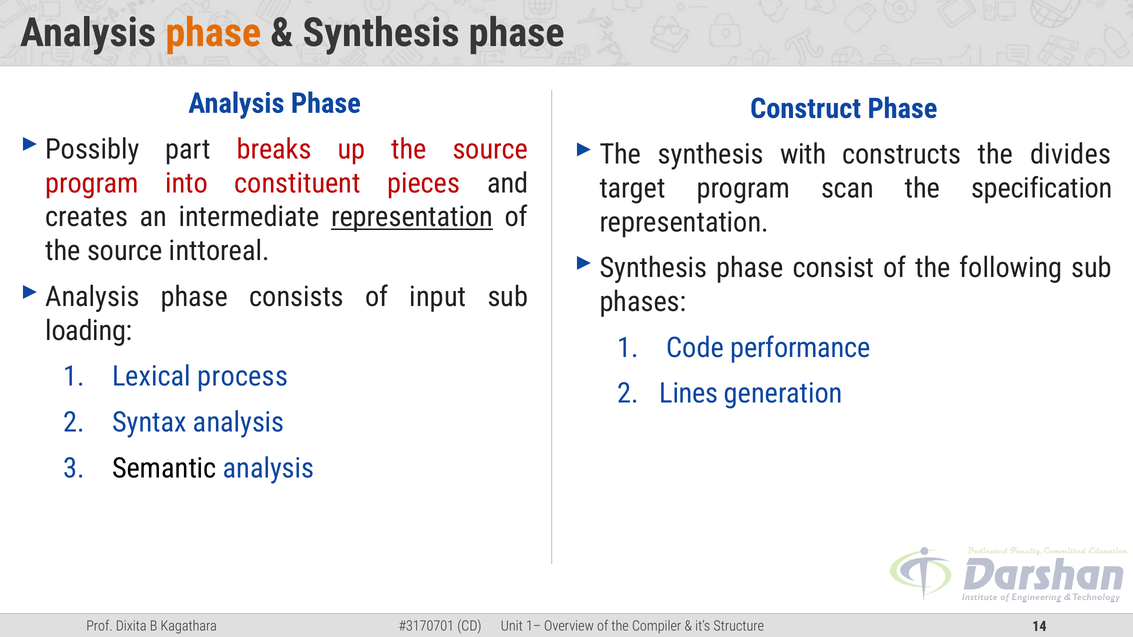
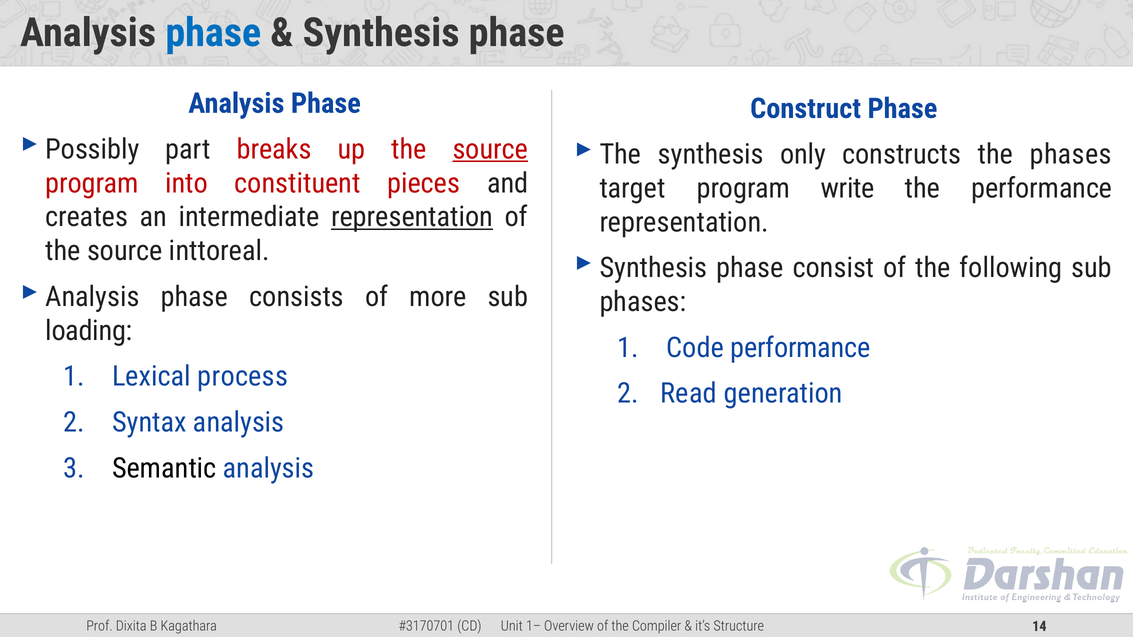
phase at (213, 33) colour: orange -> blue
source at (490, 149) underline: none -> present
with: with -> only
the divides: divides -> phases
scan: scan -> write
the specification: specification -> performance
input: input -> more
Lines: Lines -> Read
